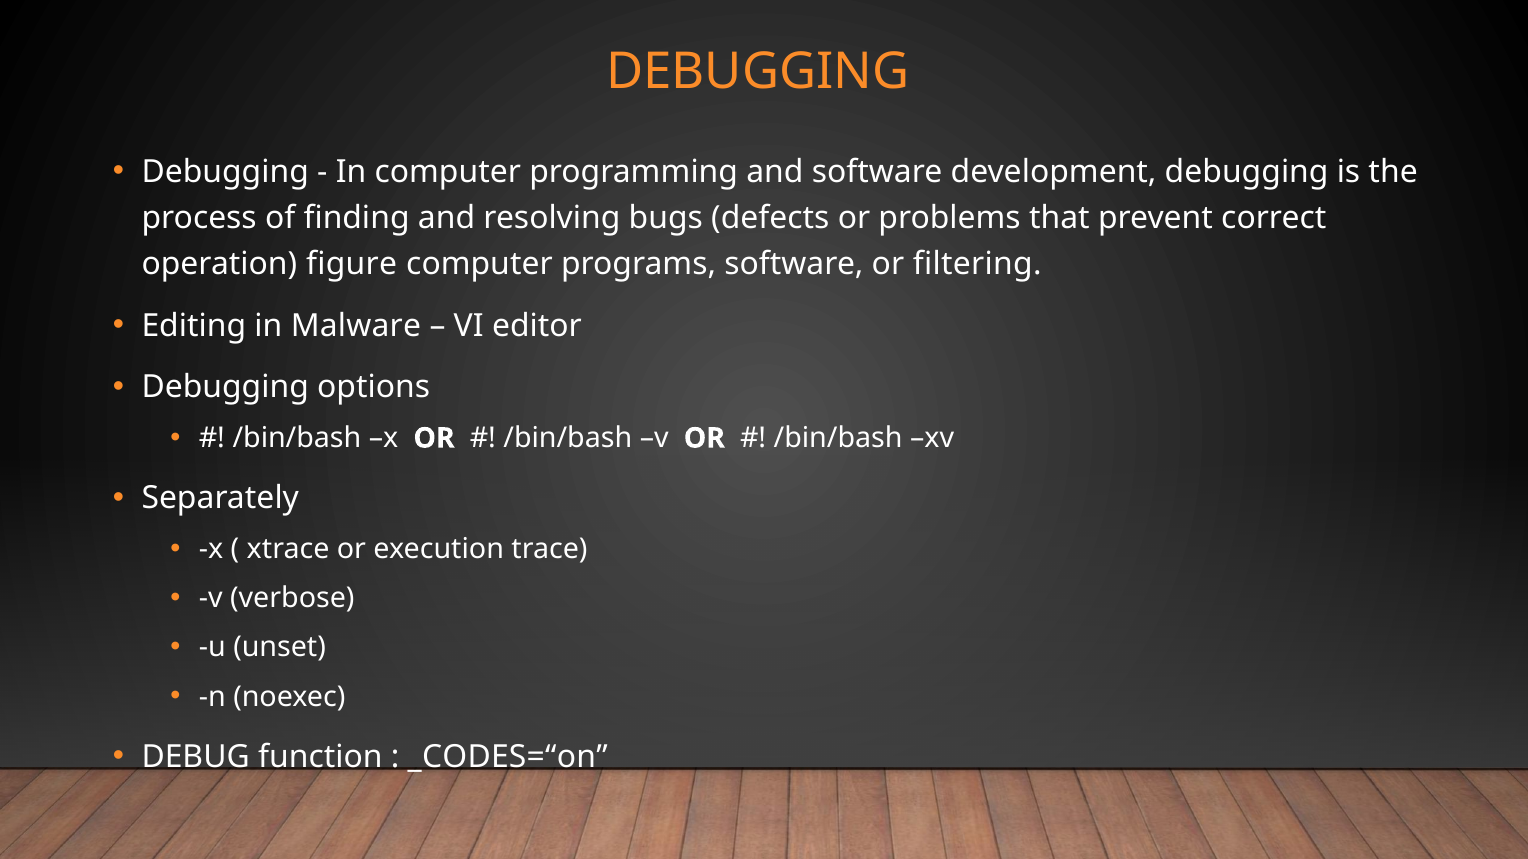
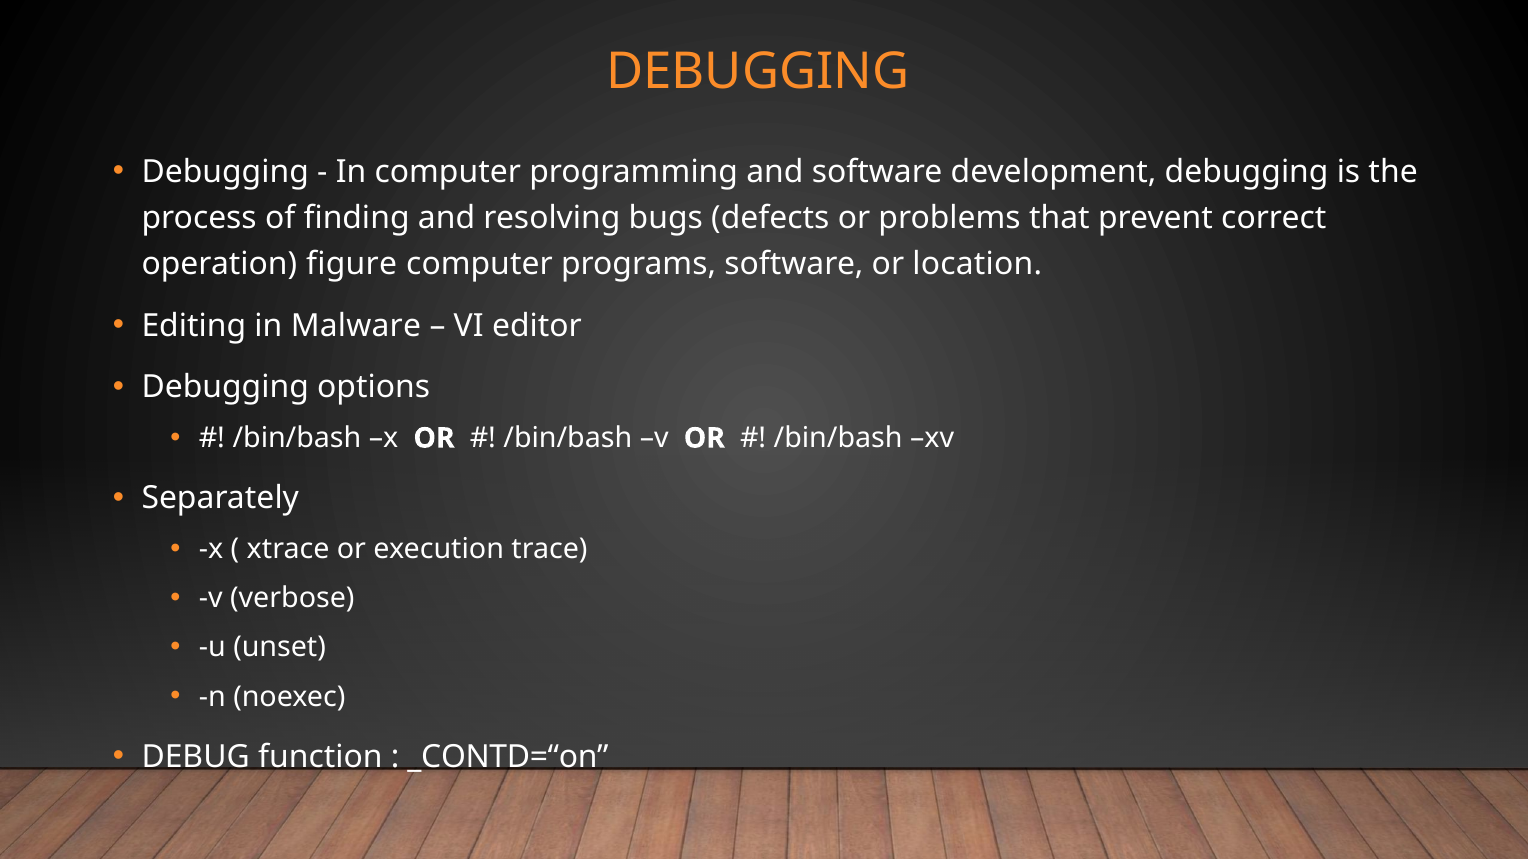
filtering: filtering -> location
_CODES=“on: _CODES=“on -> _CONTD=“on
